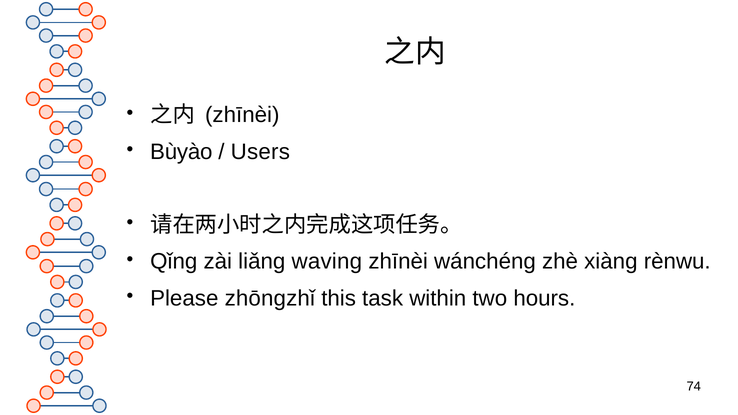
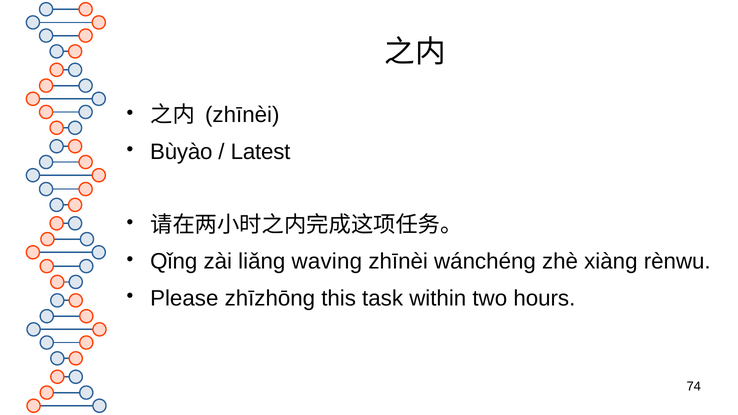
Users: Users -> Latest
zhōngzhǐ: zhōngzhǐ -> zhīzhōng
